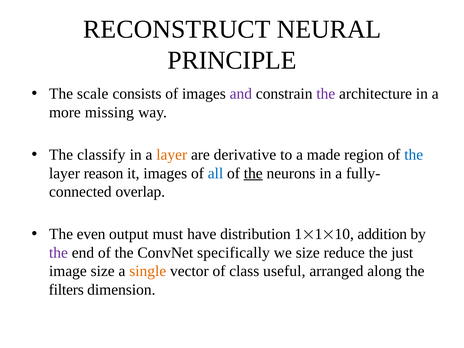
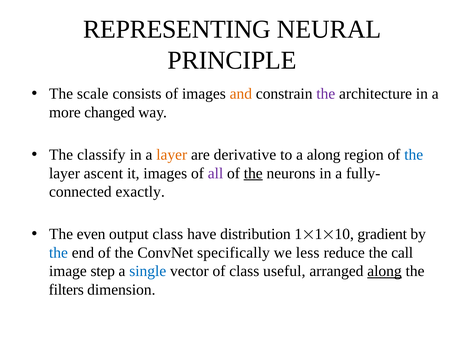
RECONSTRUCT: RECONSTRUCT -> REPRESENTING
and colour: purple -> orange
missing: missing -> changed
a made: made -> along
reason: reason -> ascent
all colour: blue -> purple
overlap: overlap -> exactly
output must: must -> class
addition: addition -> gradient
the at (58, 253) colour: purple -> blue
we size: size -> less
just: just -> call
image size: size -> step
single colour: orange -> blue
along at (385, 271) underline: none -> present
